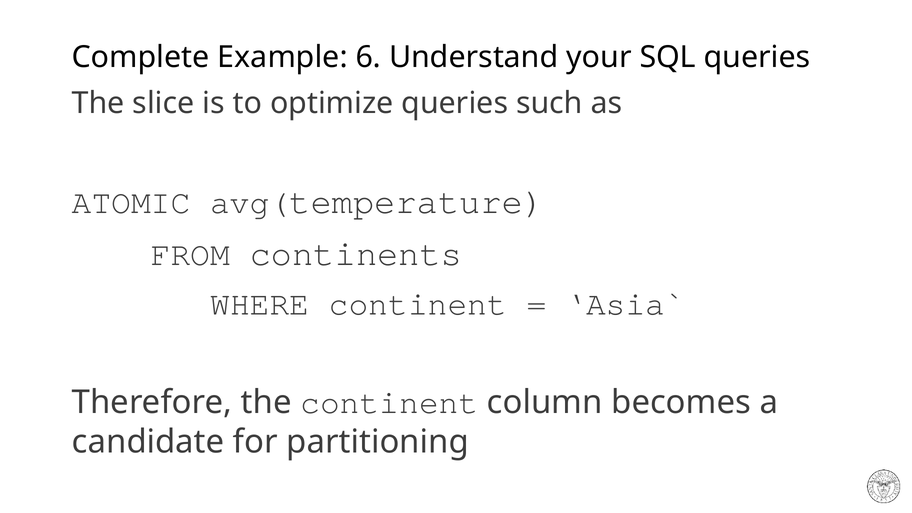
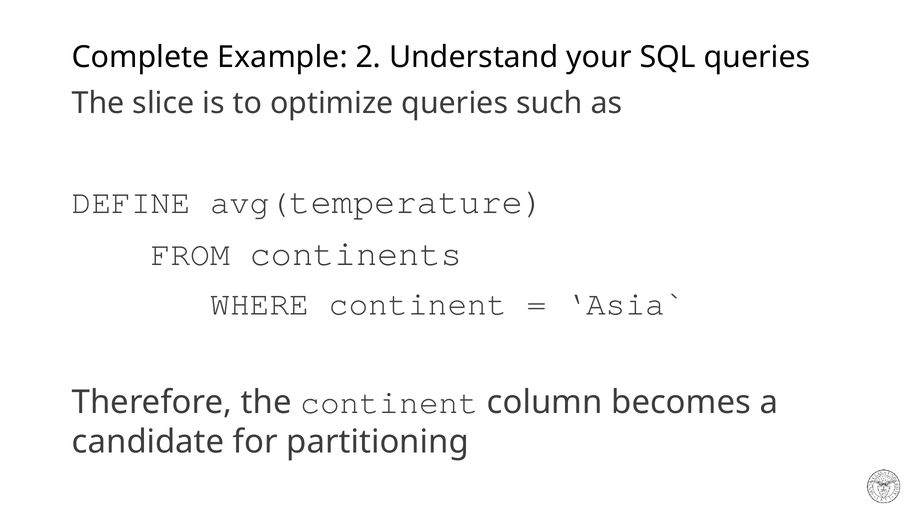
6: 6 -> 2
ATOMIC: ATOMIC -> DEFINE
